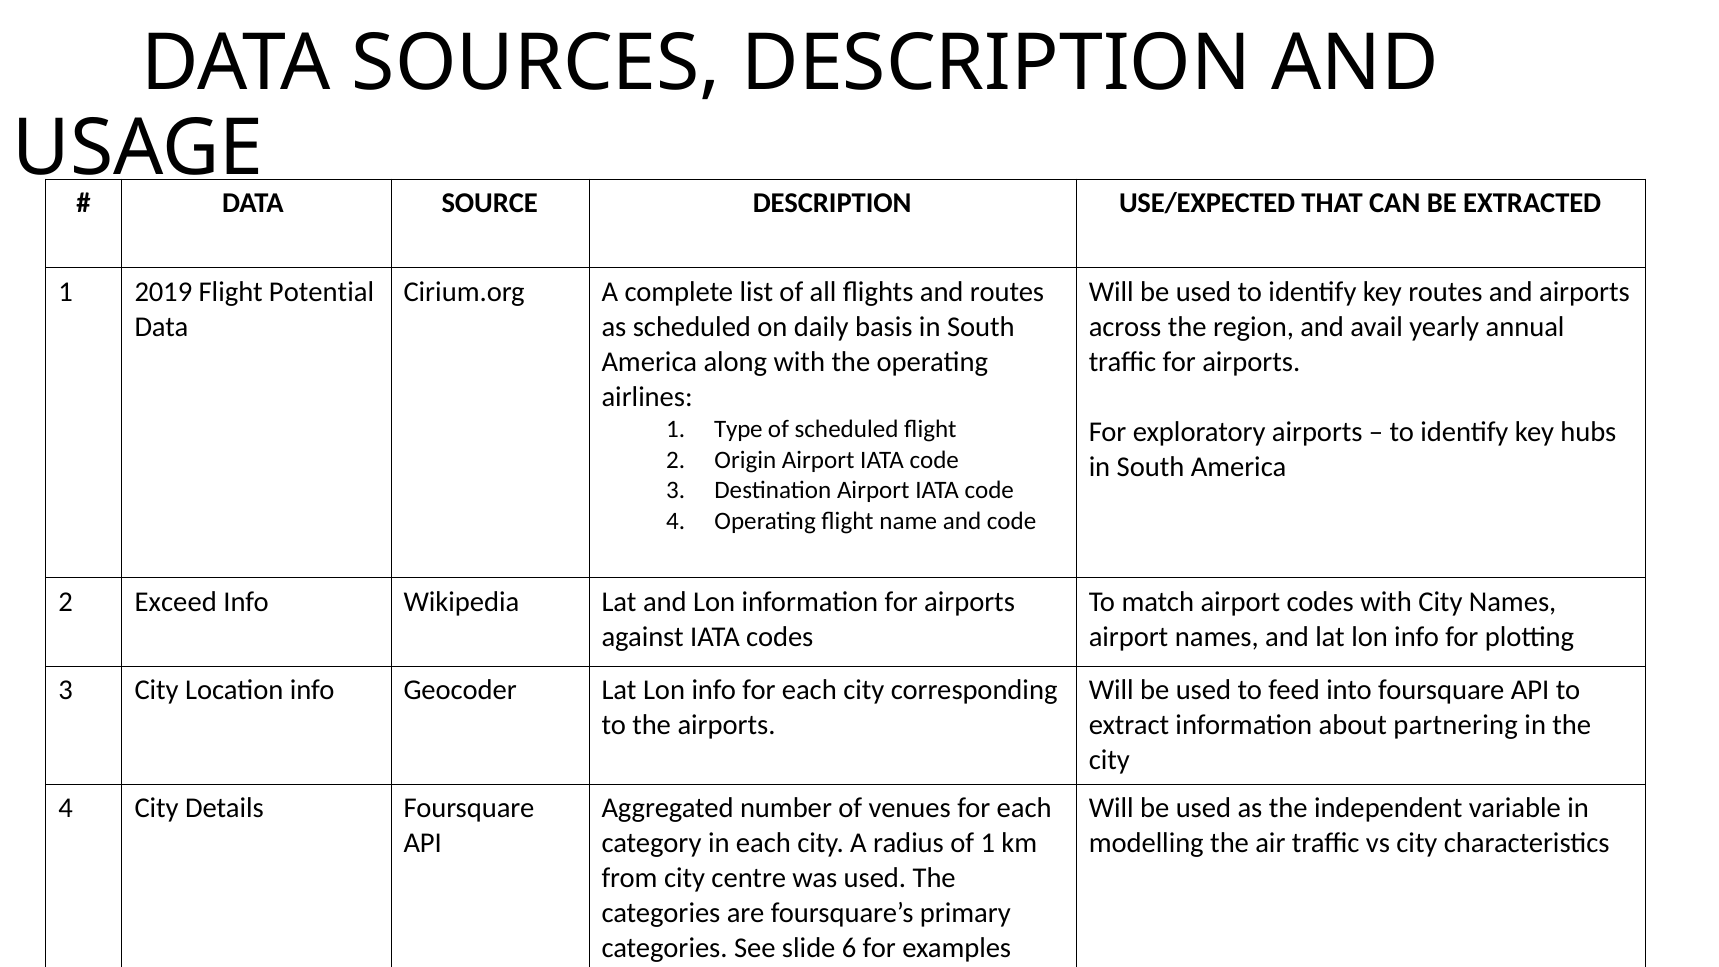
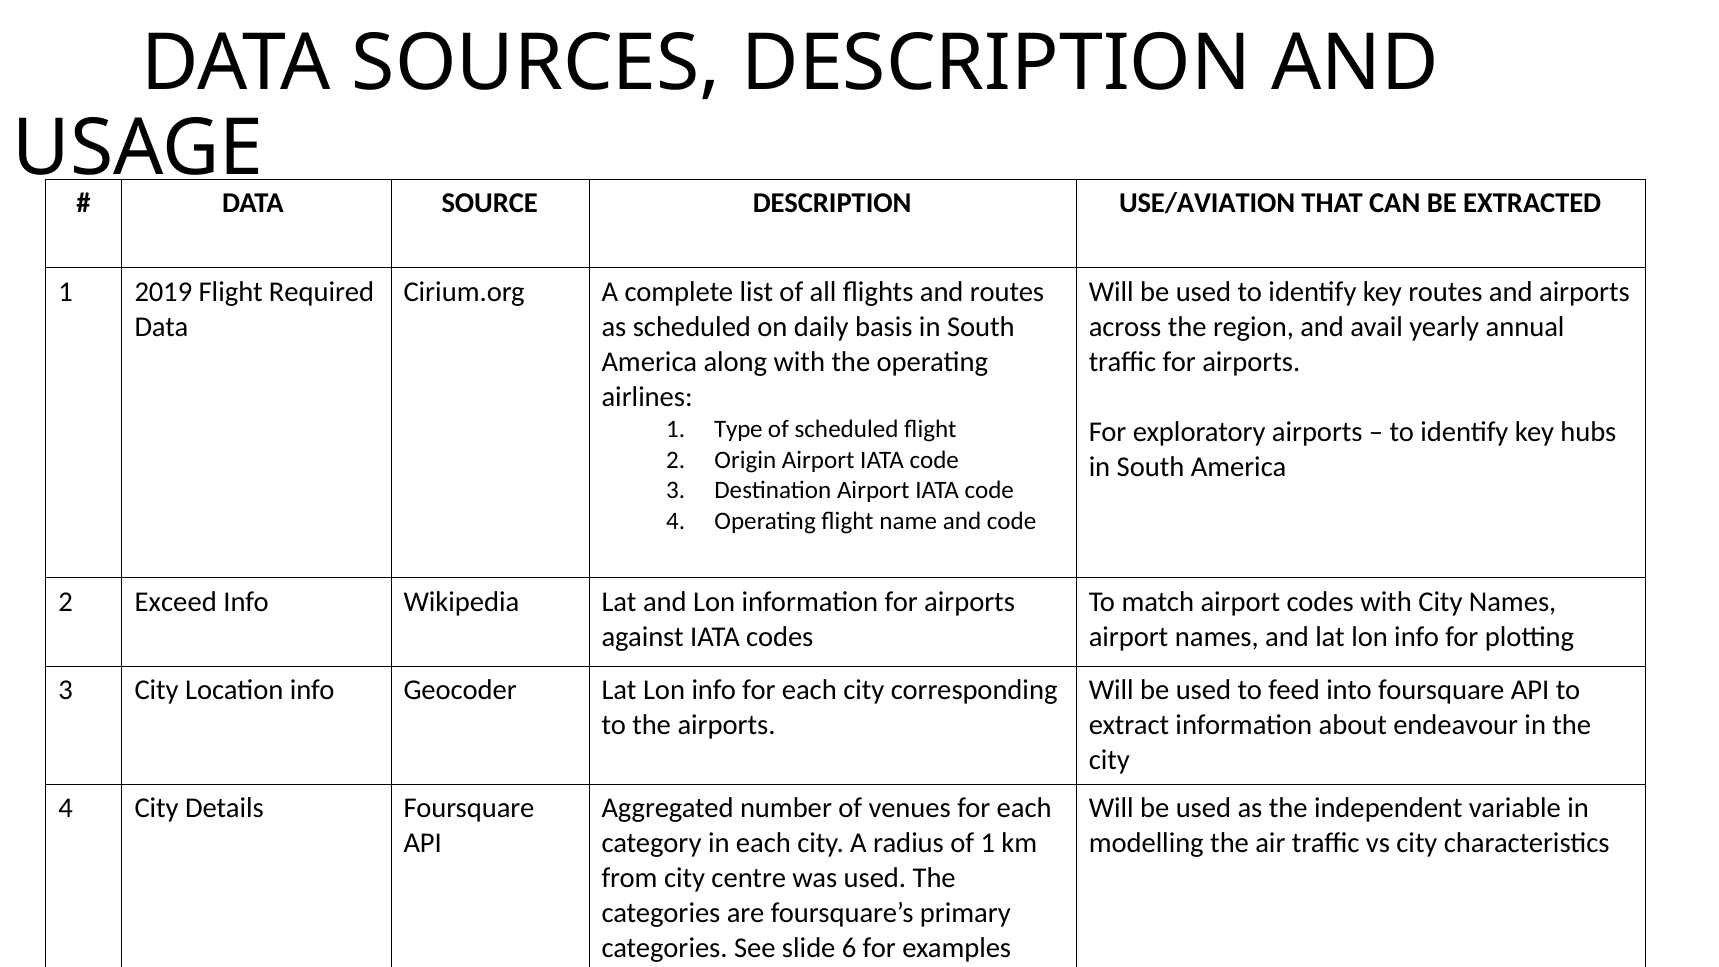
USE/EXPECTED: USE/EXPECTED -> USE/AVIATION
Potential: Potential -> Required
partnering: partnering -> endeavour
